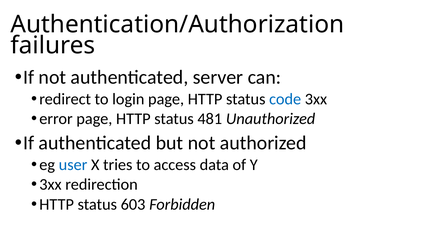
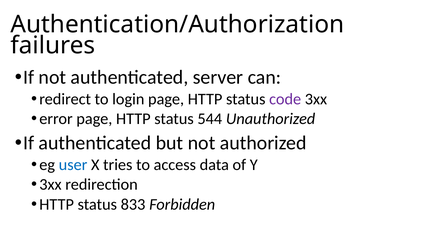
code colour: blue -> purple
481: 481 -> 544
603: 603 -> 833
